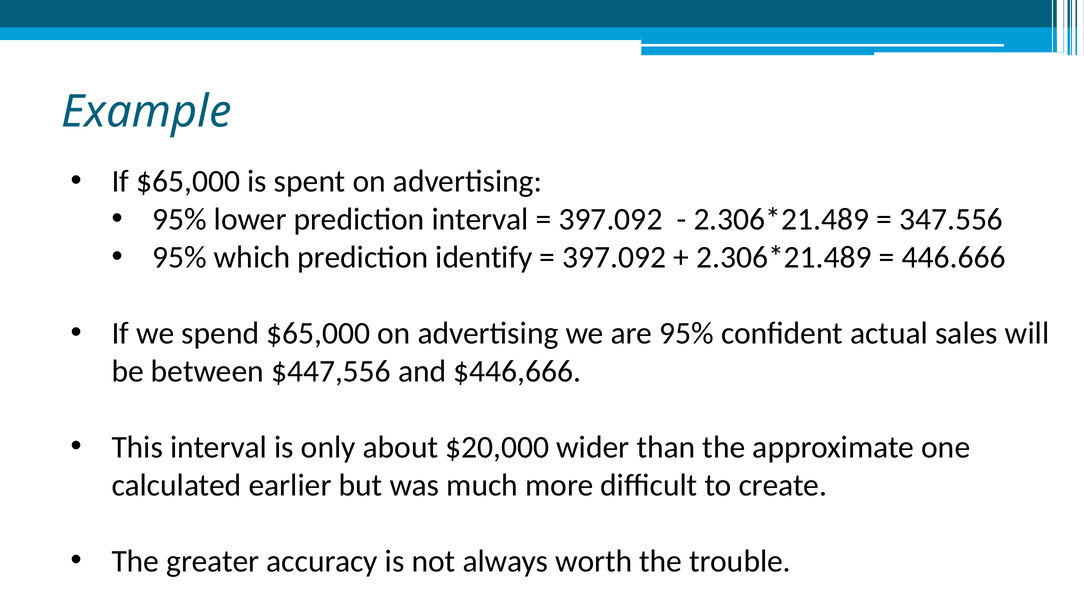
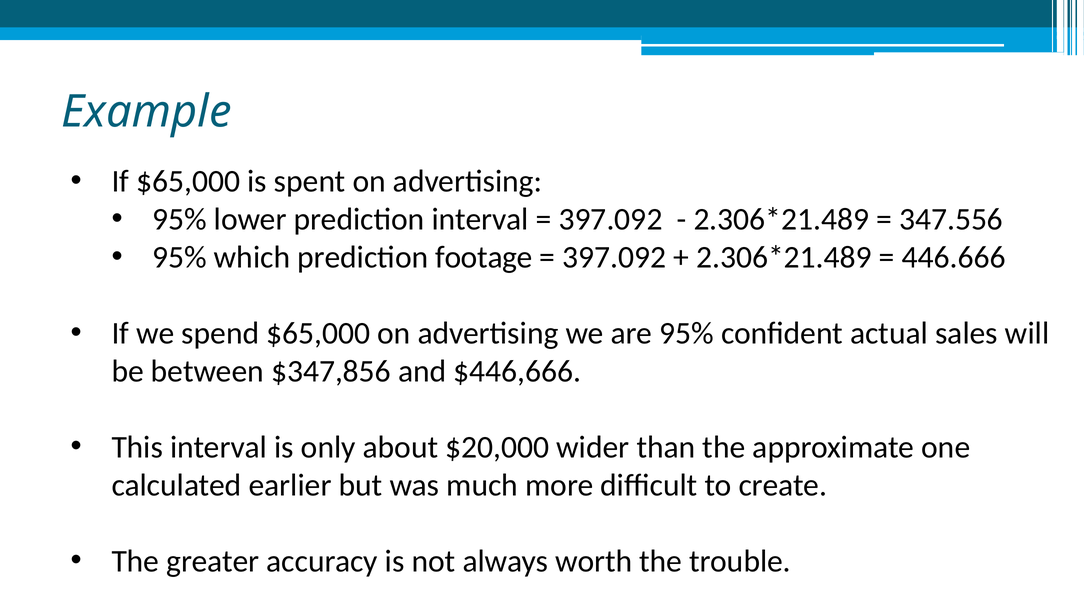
identify: identify -> footage
$447,556: $447,556 -> $347,856
